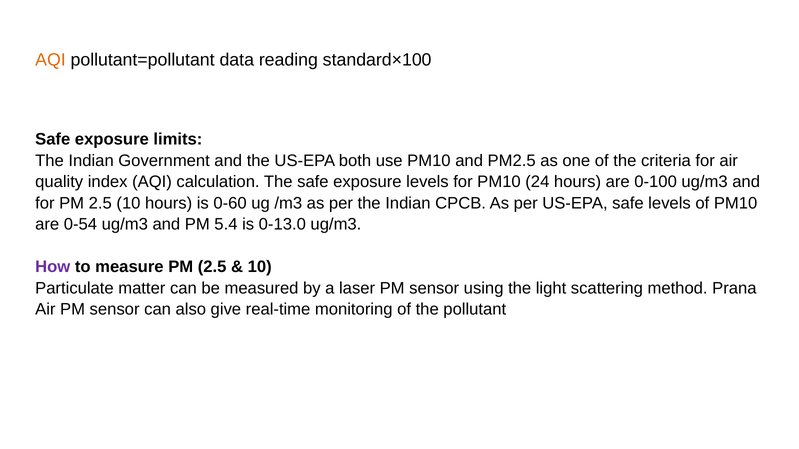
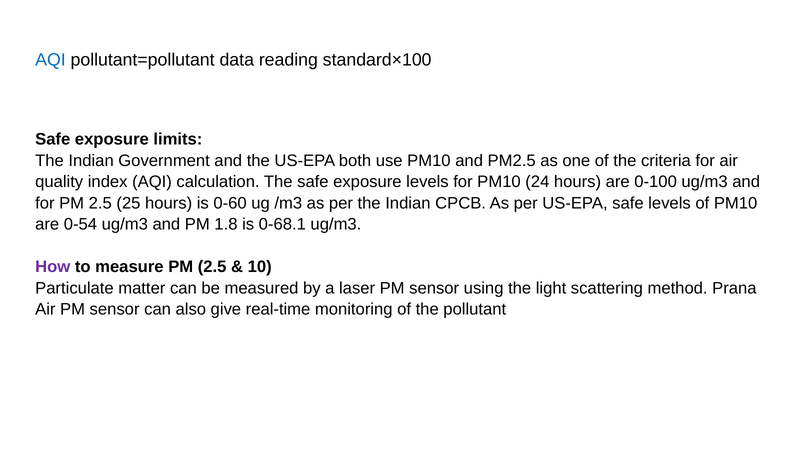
AQI at (50, 60) colour: orange -> blue
2.5 10: 10 -> 25
5.4: 5.4 -> 1.8
0-13.0: 0-13.0 -> 0-68.1
